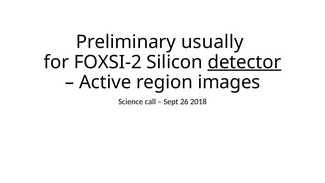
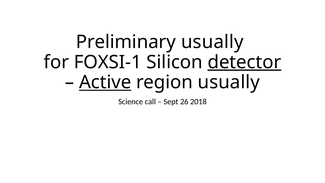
FOXSI-2: FOXSI-2 -> FOXSI-1
Active underline: none -> present
region images: images -> usually
